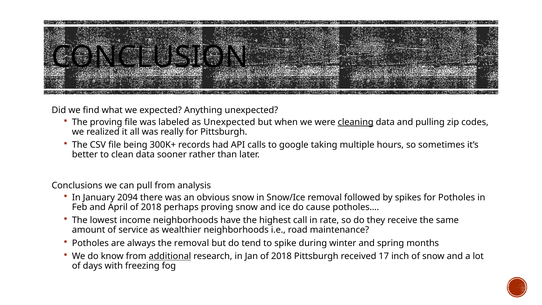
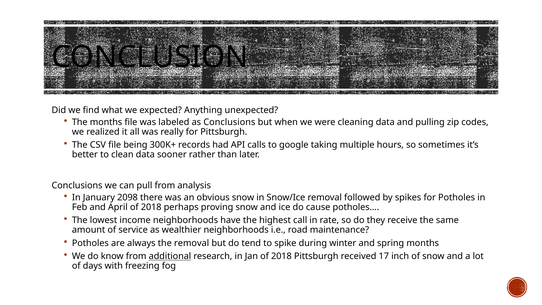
The proving: proving -> months
as Unexpected: Unexpected -> Conclusions
cleaning underline: present -> none
2094: 2094 -> 2098
